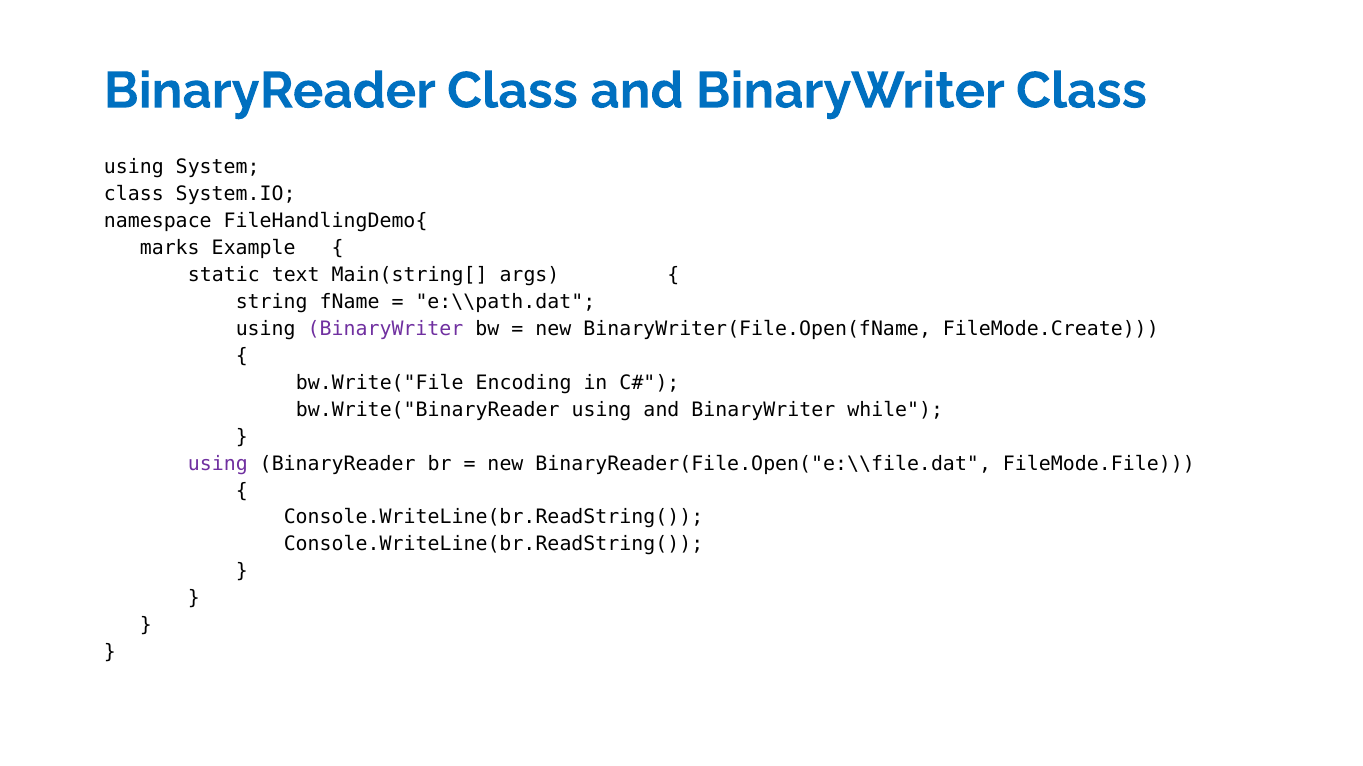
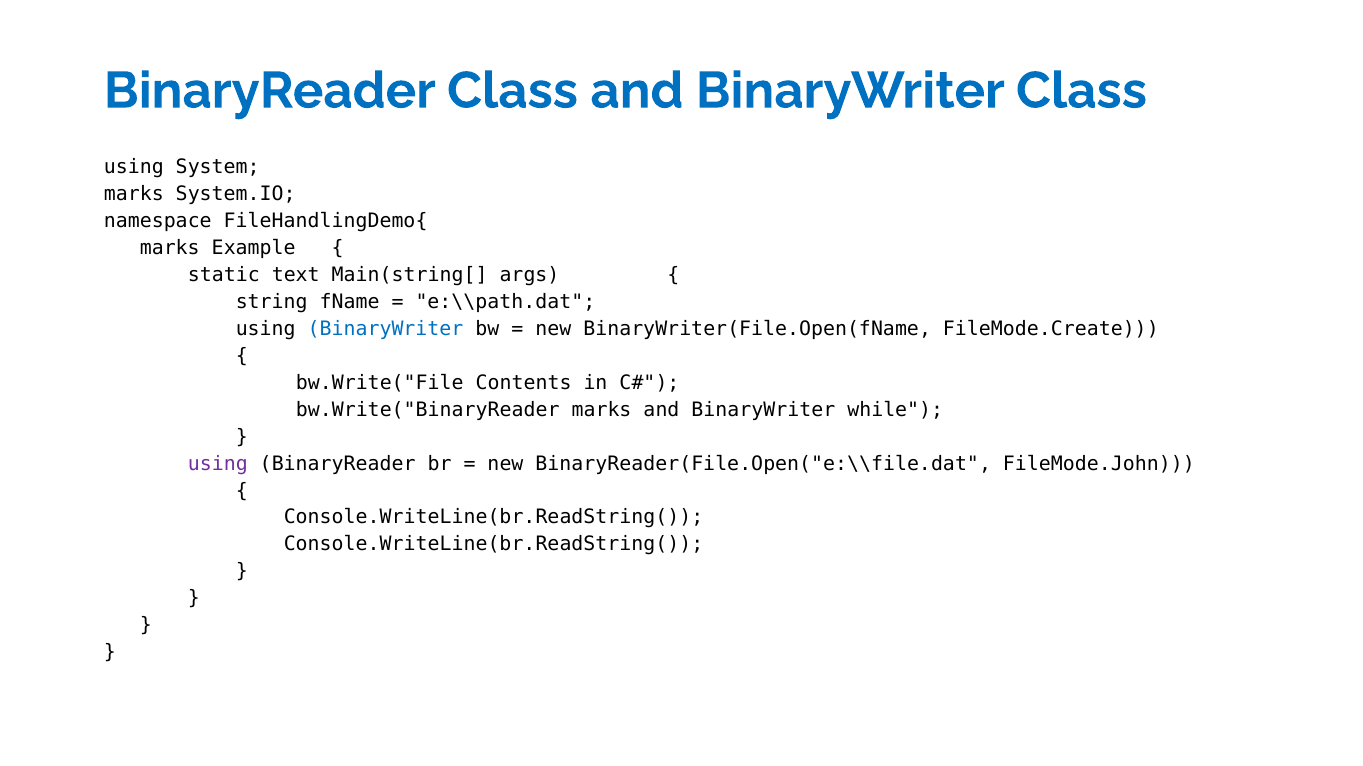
class at (134, 194): class -> marks
BinaryWriter at (386, 329) colour: purple -> blue
Encoding: Encoding -> Contents
bw.Write("BinaryReader using: using -> marks
FileMode.File: FileMode.File -> FileMode.John
